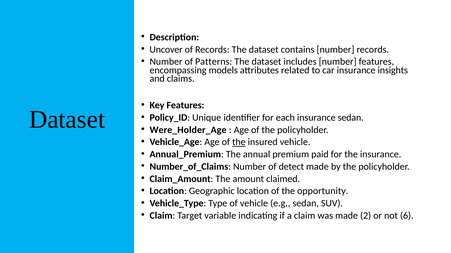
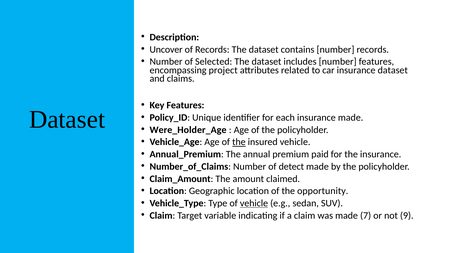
Patterns: Patterns -> Selected
models: models -> project
insurance insights: insights -> dataset
insurance sedan: sedan -> made
vehicle at (254, 204) underline: none -> present
2: 2 -> 7
6: 6 -> 9
